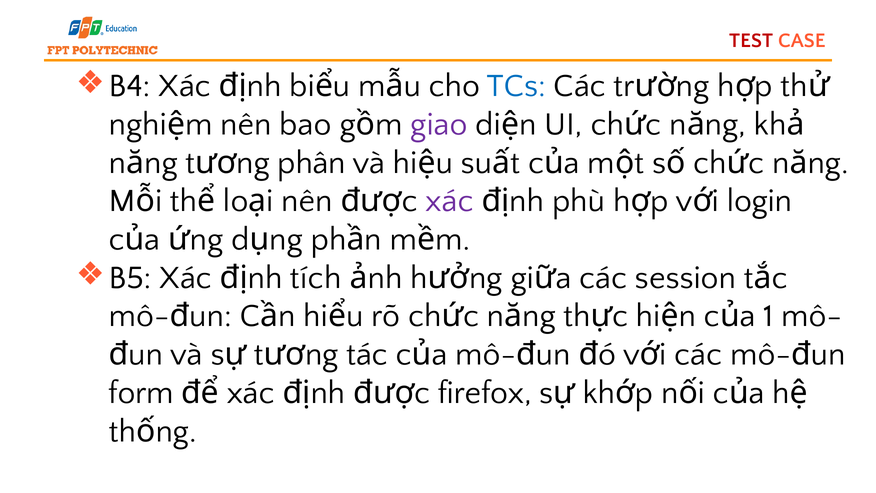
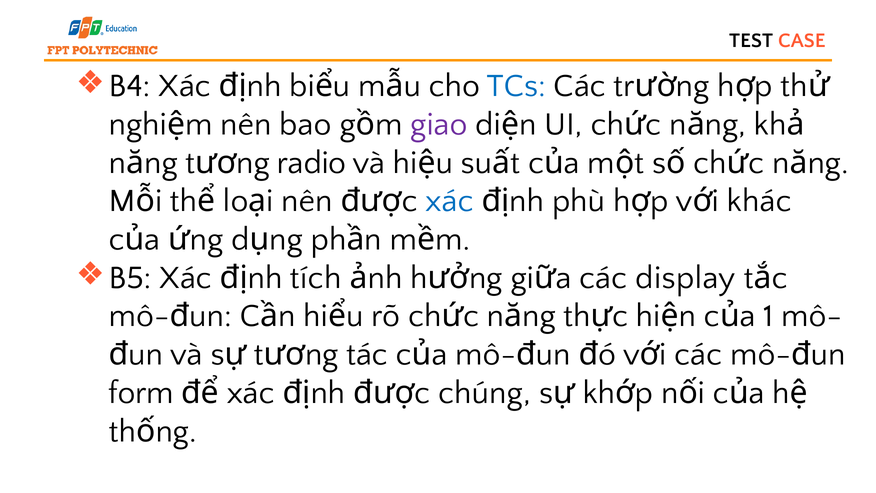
TEST colour: red -> black
phân: phân -> radio
xác at (450, 201) colour: purple -> blue
login: login -> khác
session: session -> display
firefox: firefox -> chúng
